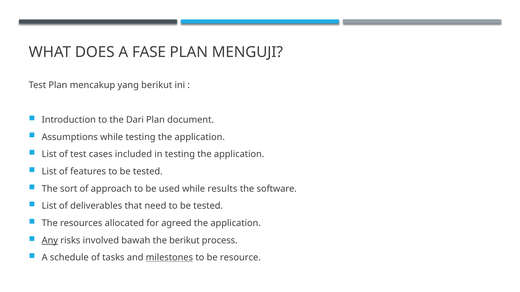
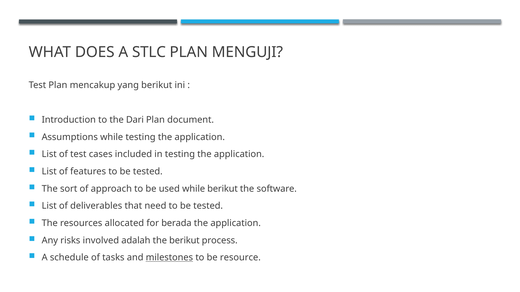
FASE: FASE -> STLC
while results: results -> berikut
agreed: agreed -> berada
Any underline: present -> none
bawah: bawah -> adalah
